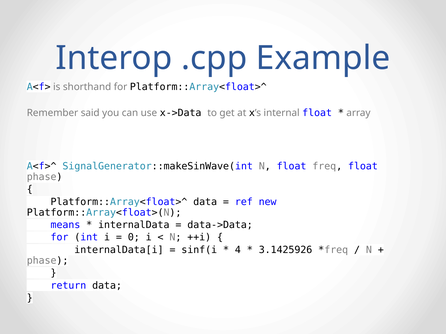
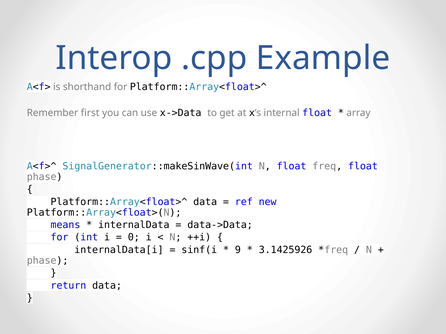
said: said -> first
4: 4 -> 9
